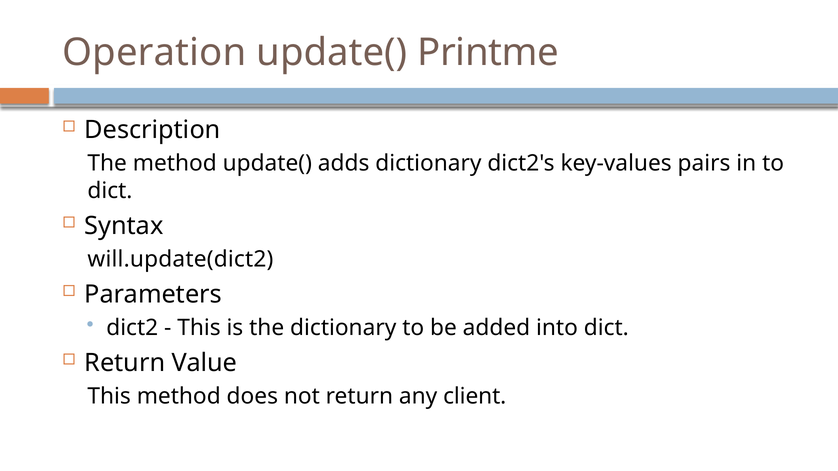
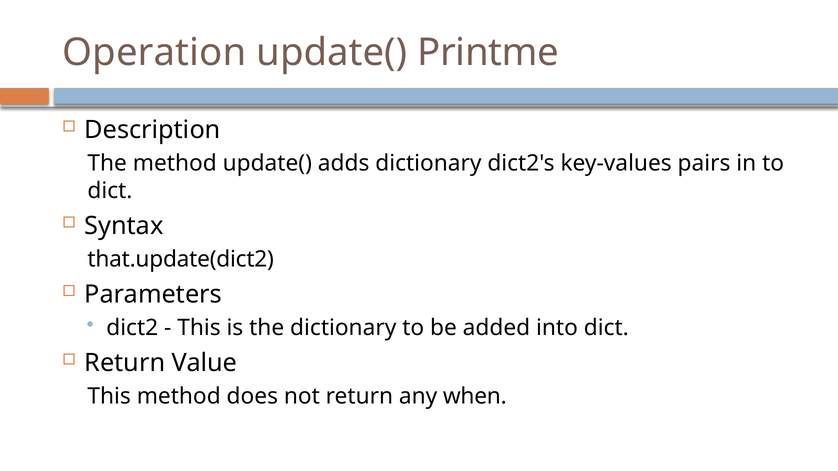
will.update(dict2: will.update(dict2 -> that.update(dict2
client: client -> when
